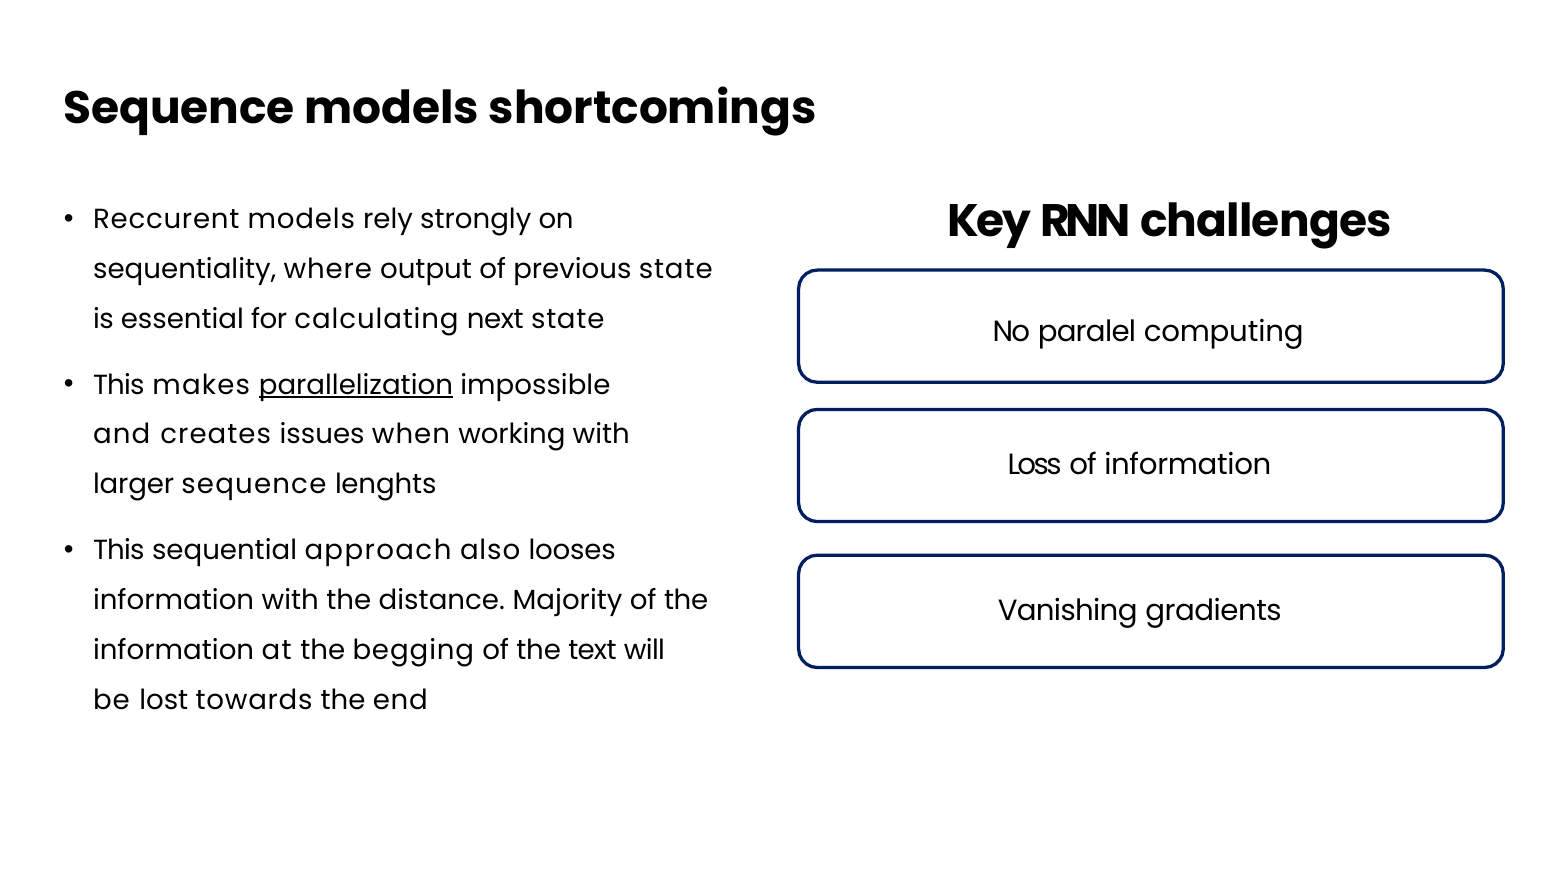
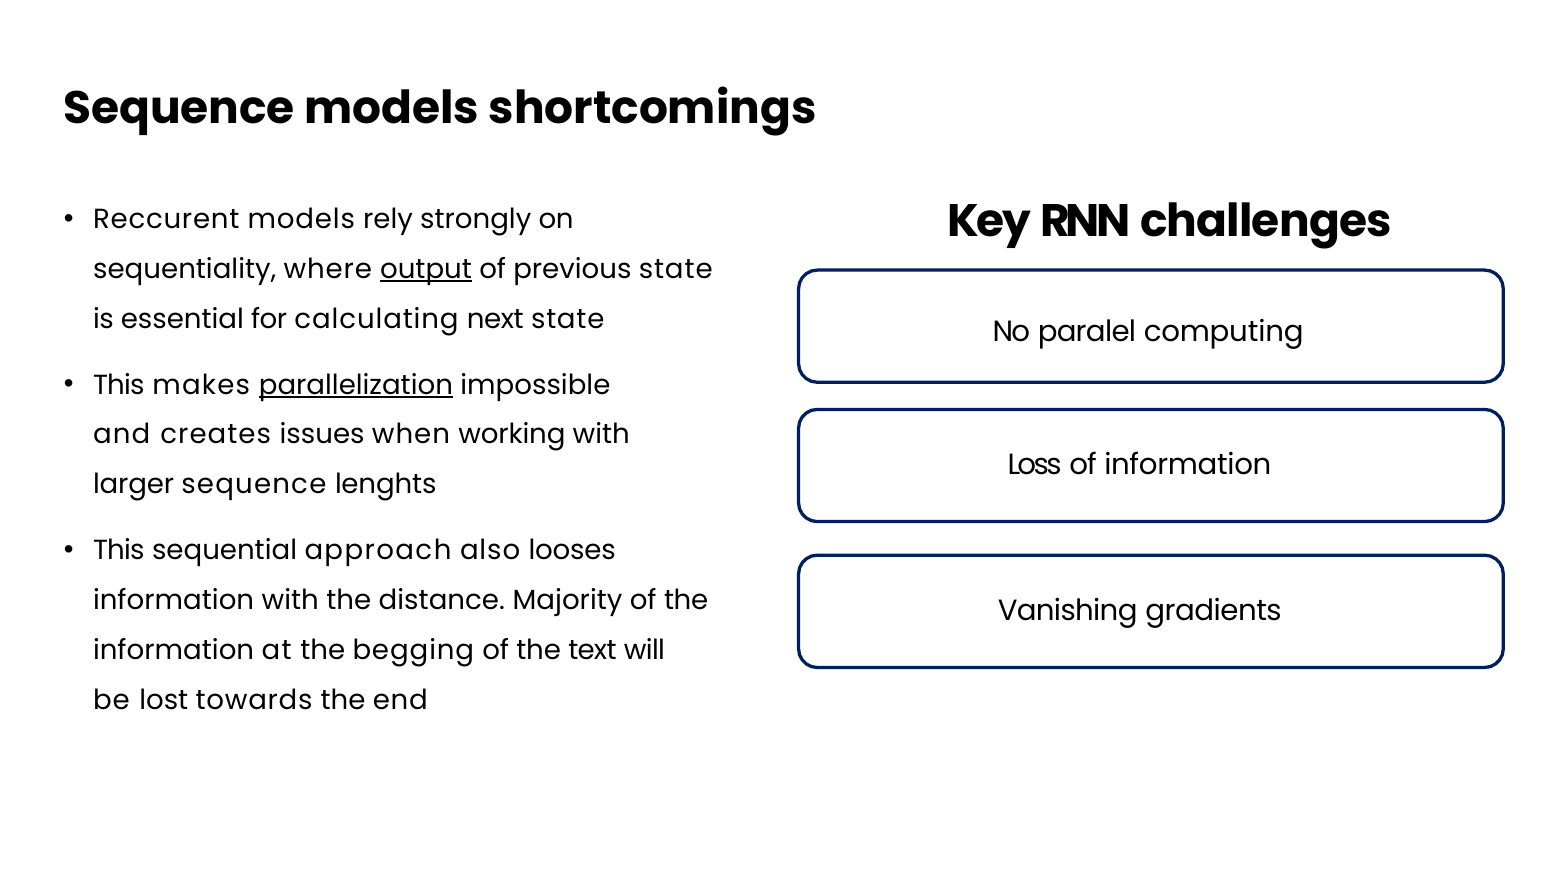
output underline: none -> present
